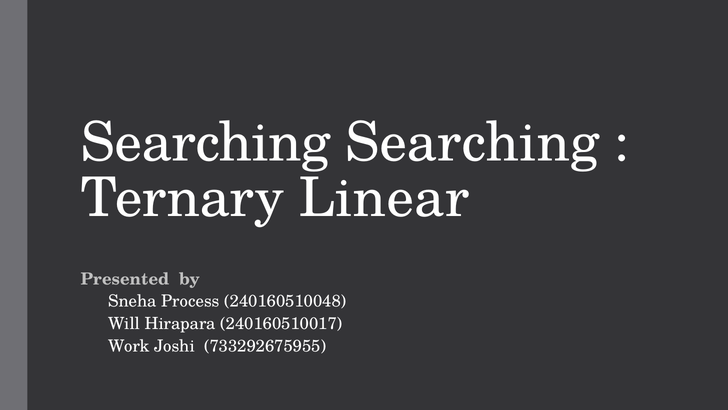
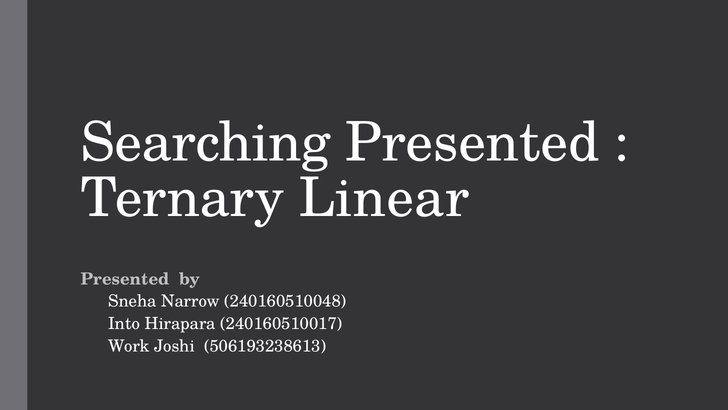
Searching Searching: Searching -> Presented
Process: Process -> Narrow
Will: Will -> Into
733292675955: 733292675955 -> 506193238613
